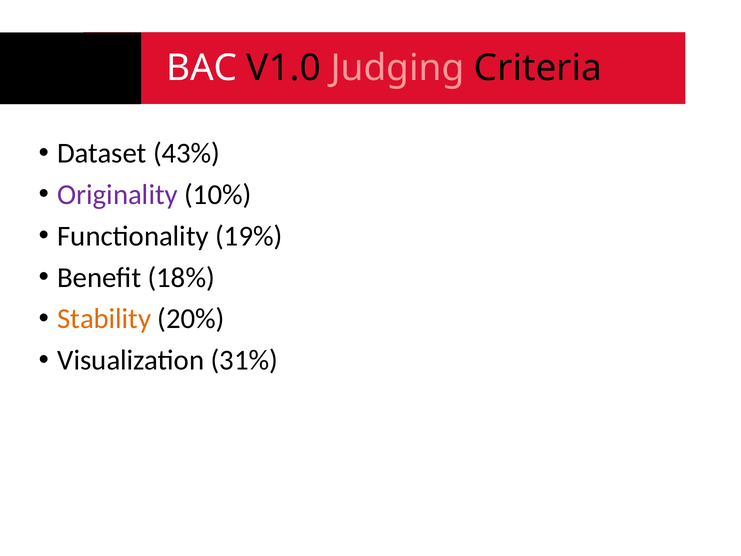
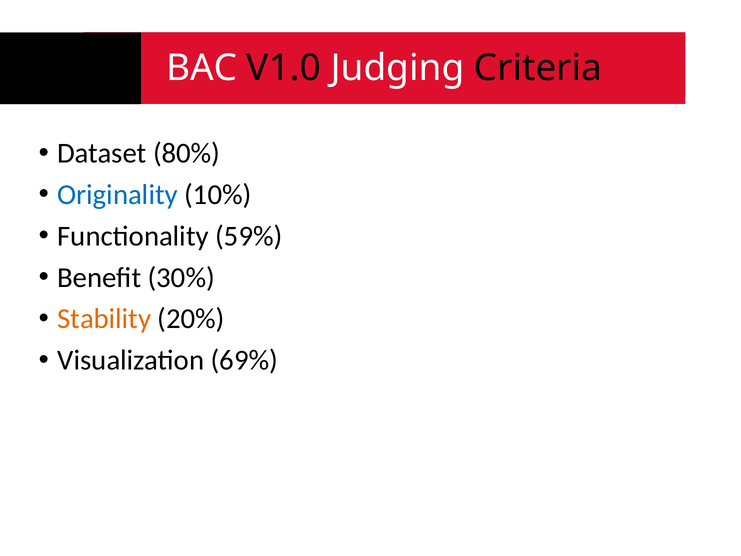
Judging colour: pink -> white
43%: 43% -> 80%
Originality colour: purple -> blue
19%: 19% -> 59%
18%: 18% -> 30%
31%: 31% -> 69%
